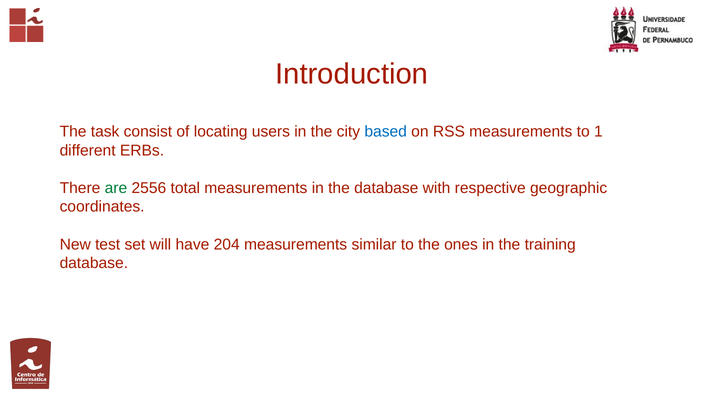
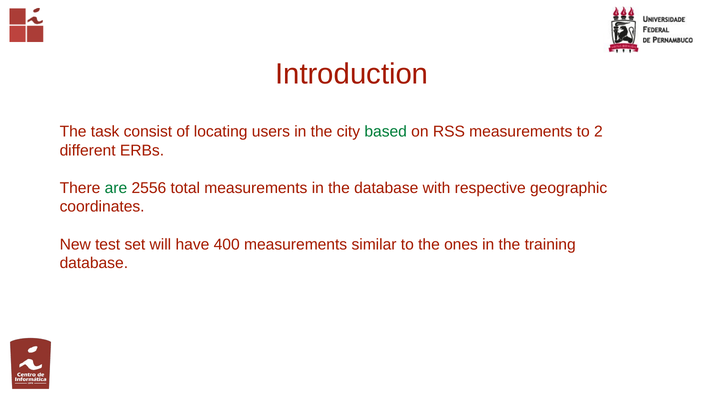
based colour: blue -> green
1: 1 -> 2
204: 204 -> 400
